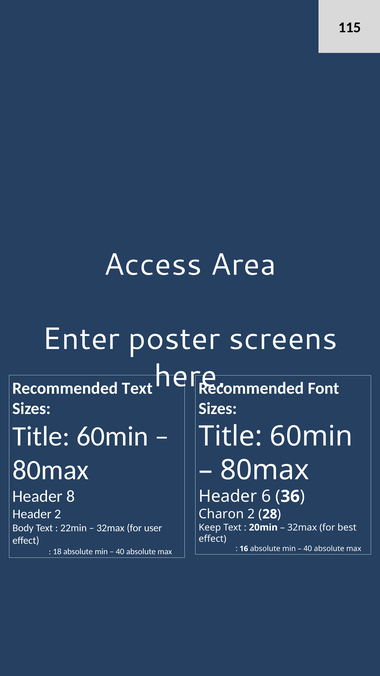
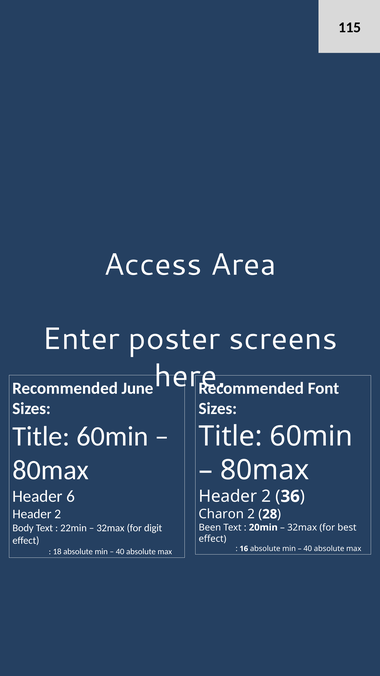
Recommended Text: Text -> June
8: 8 -> 6
6 at (266, 496): 6 -> 2
user: user -> digit
Keep: Keep -> Been
